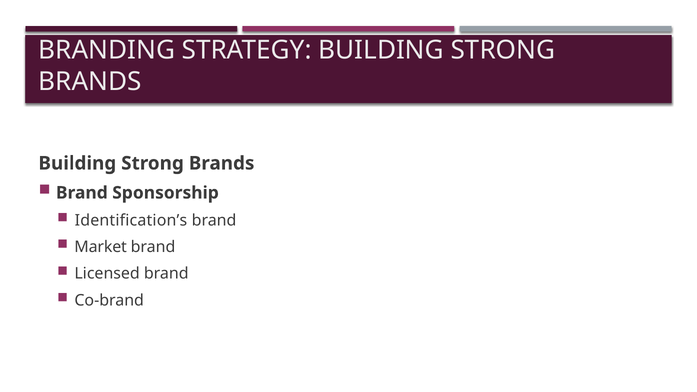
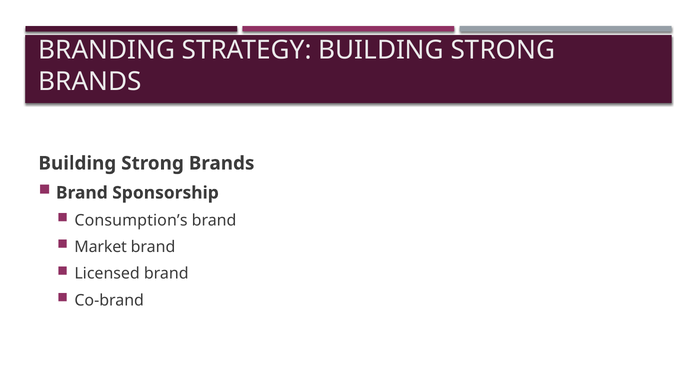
Identification’s: Identification’s -> Consumption’s
